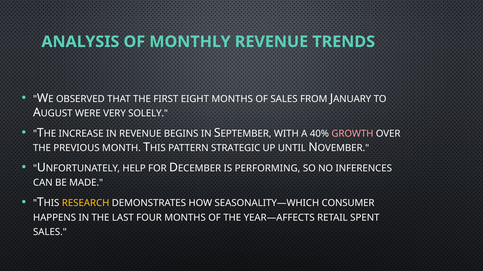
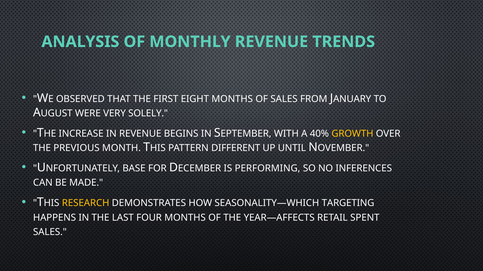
GROWTH colour: pink -> yellow
STRATEGIC: STRATEGIC -> DIFFERENT
HELP: HELP -> BASE
CONSUMER: CONSUMER -> TARGETING
